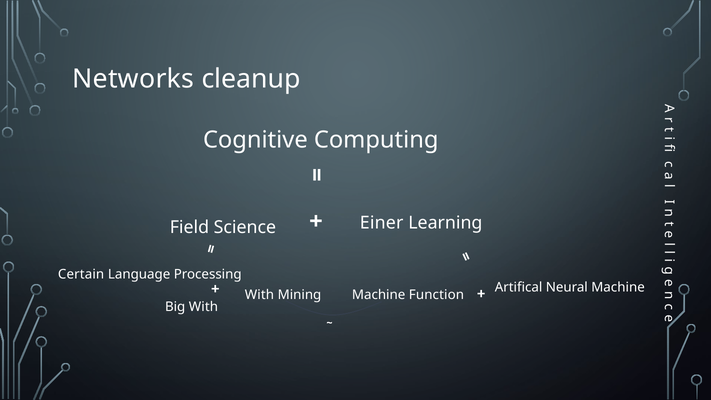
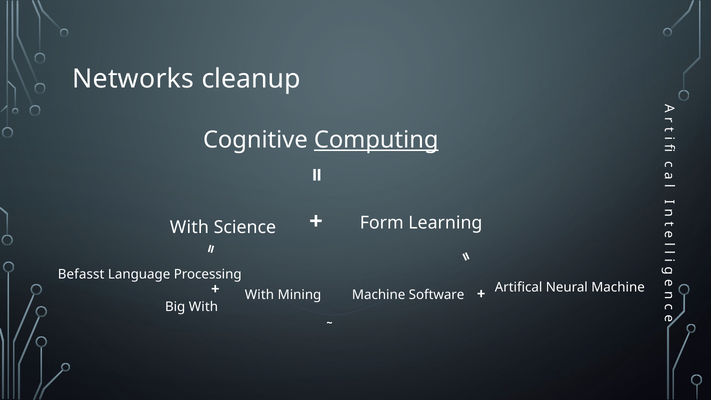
Computing underline: none -> present
Einer: Einer -> Form
Field at (189, 227): Field -> With
Certain: Certain -> Befasst
Function: Function -> Software
